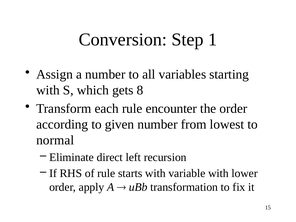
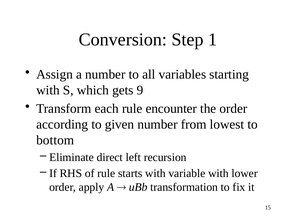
8: 8 -> 9
normal: normal -> bottom
